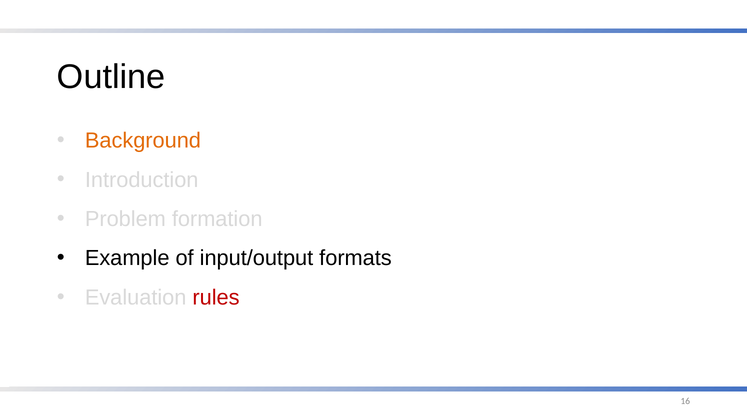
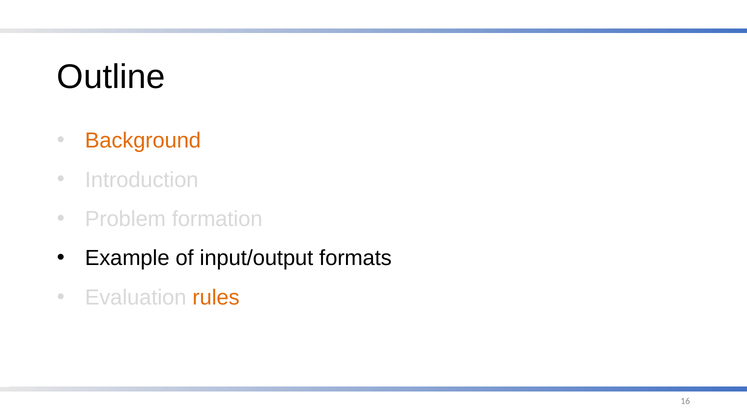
rules colour: red -> orange
